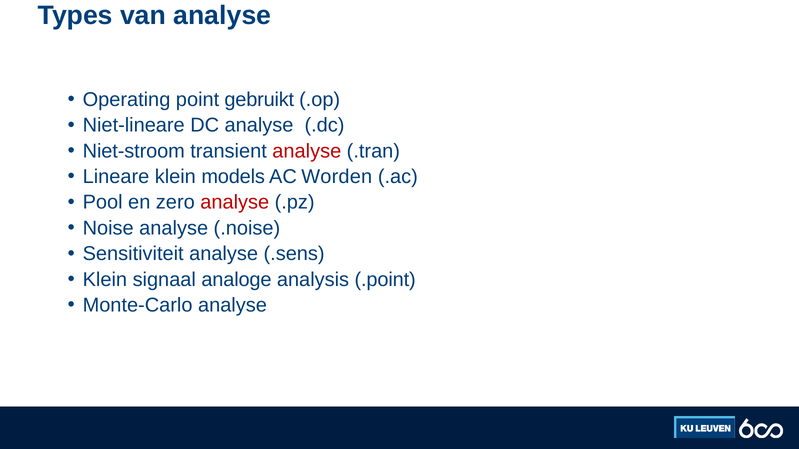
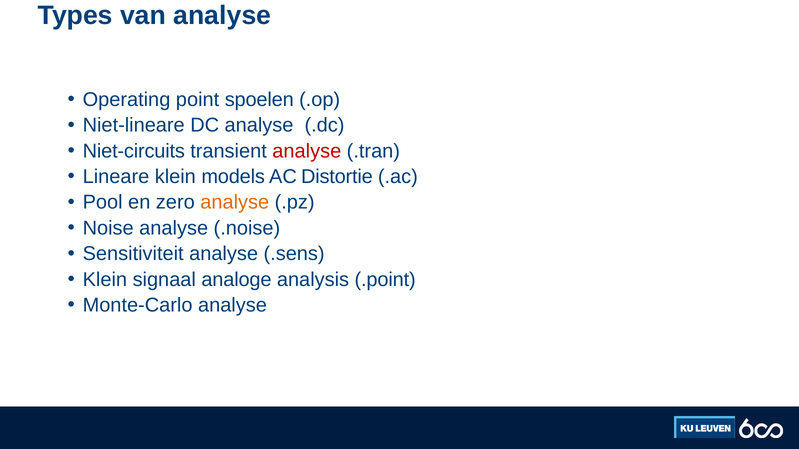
gebruikt: gebruikt -> spoelen
Niet-stroom: Niet-stroom -> Niet-circuits
Worden: Worden -> Distortie
analyse at (235, 203) colour: red -> orange
